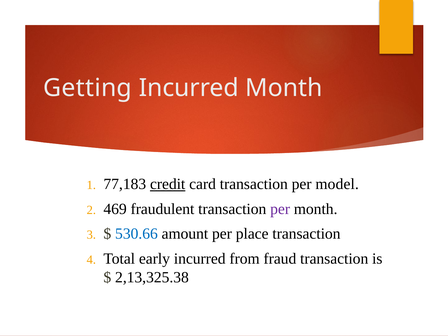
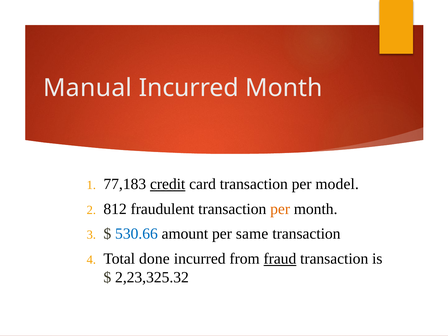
Getting: Getting -> Manual
469: 469 -> 812
per at (280, 209) colour: purple -> orange
place: place -> same
early: early -> done
fraud underline: none -> present
2,13,325.38: 2,13,325.38 -> 2,23,325.32
